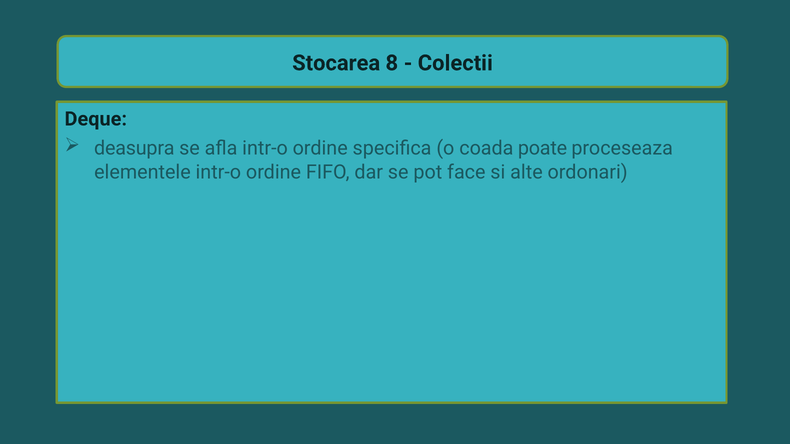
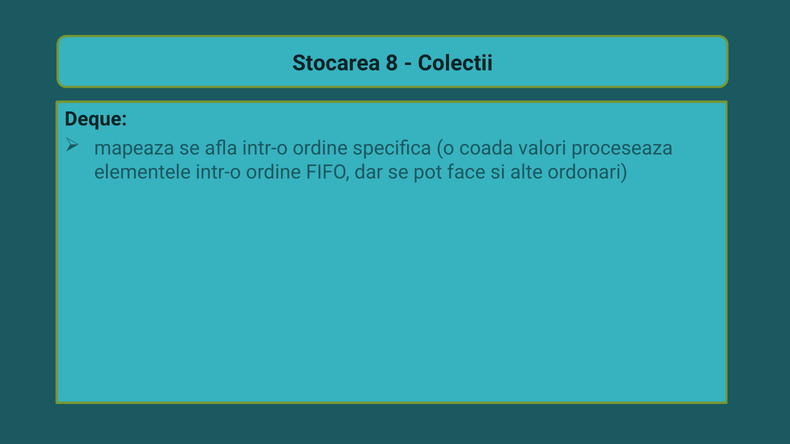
deasupra: deasupra -> mapeaza
poate: poate -> valori
